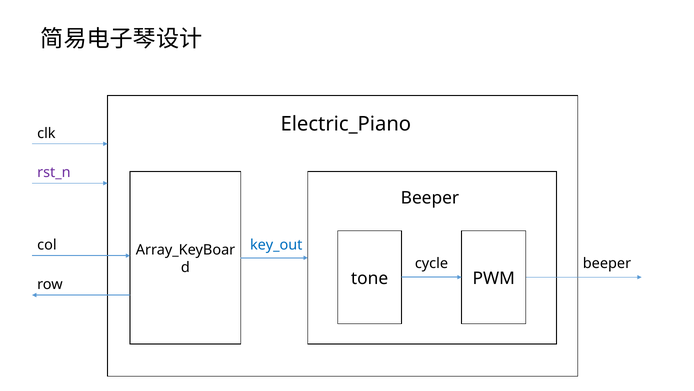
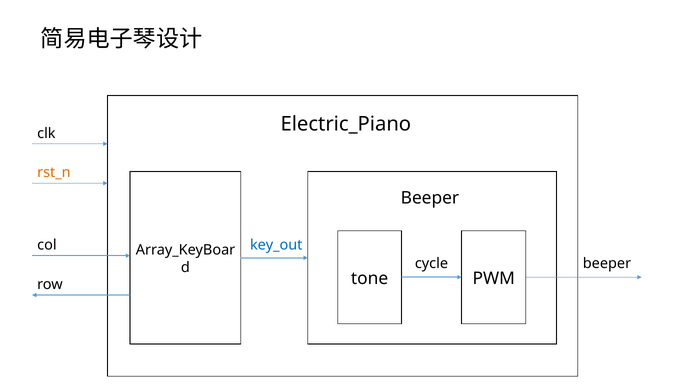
rst_n colour: purple -> orange
